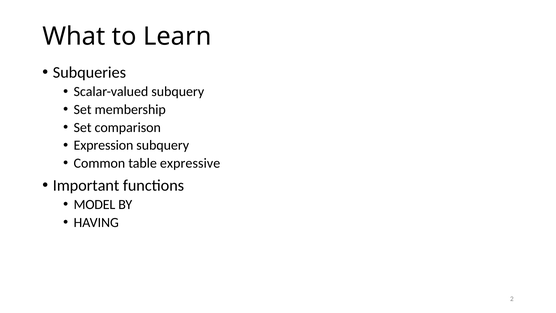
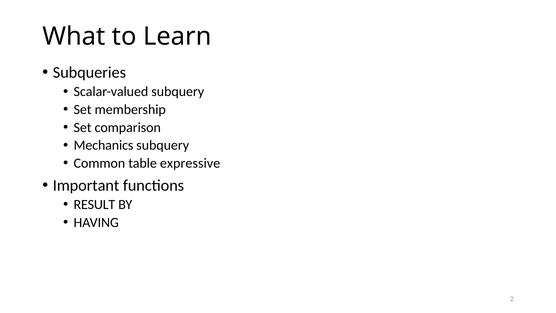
Expression: Expression -> Mechanics
MODEL: MODEL -> RESULT
